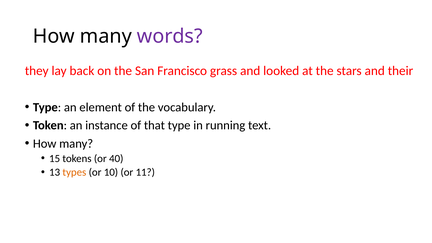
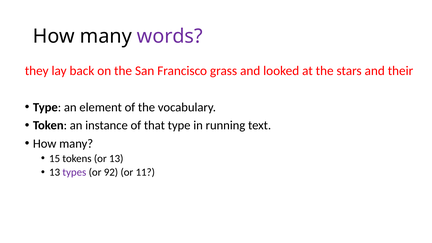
or 40: 40 -> 13
types colour: orange -> purple
10: 10 -> 92
